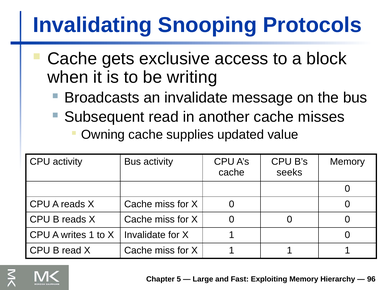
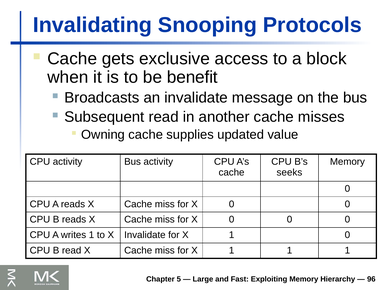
writing: writing -> benefit
